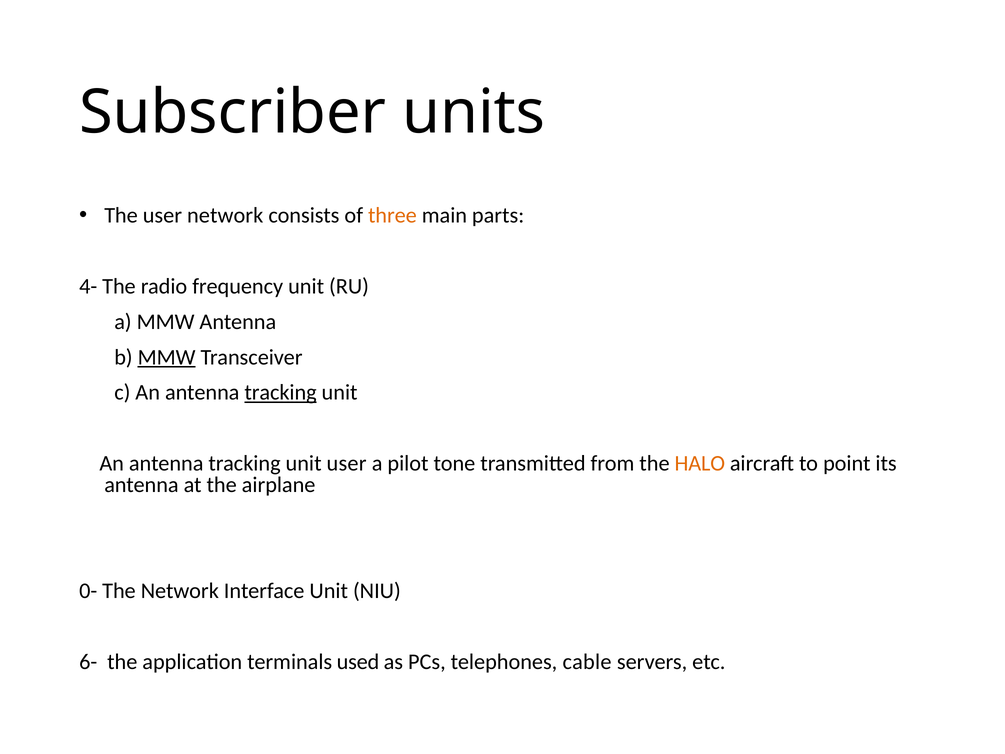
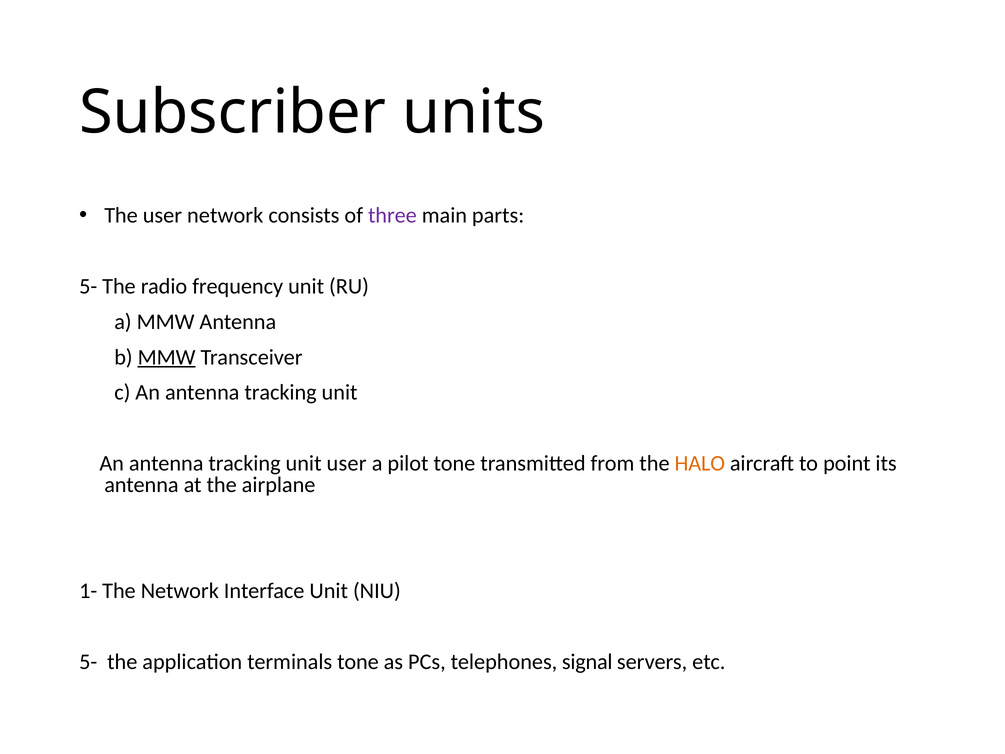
three colour: orange -> purple
4- at (88, 286): 4- -> 5-
tracking at (281, 392) underline: present -> none
0-: 0- -> 1-
6- at (88, 662): 6- -> 5-
terminals used: used -> tone
cable: cable -> signal
